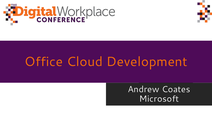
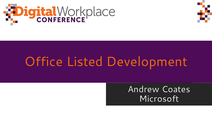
Cloud: Cloud -> Listed
